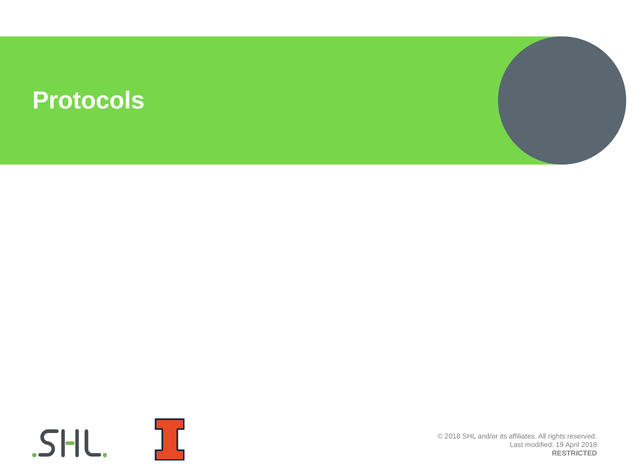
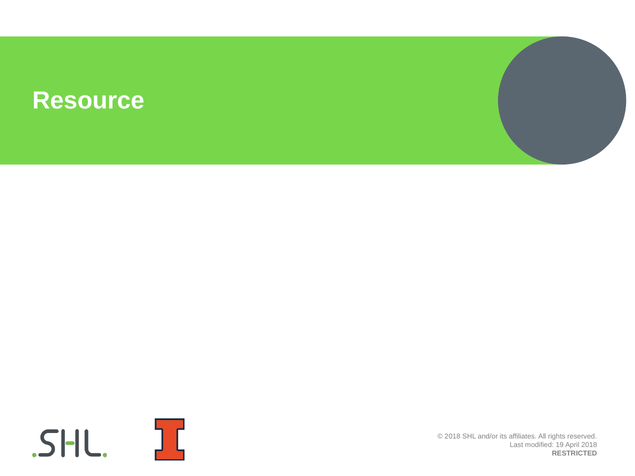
Protocols: Protocols -> Resource
